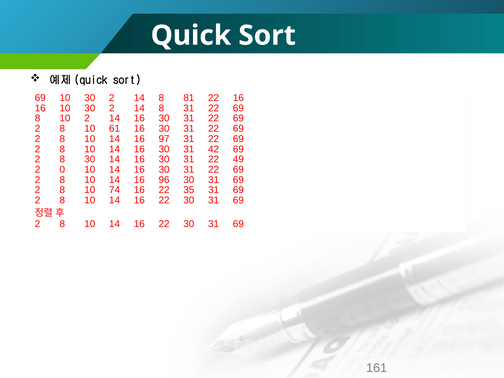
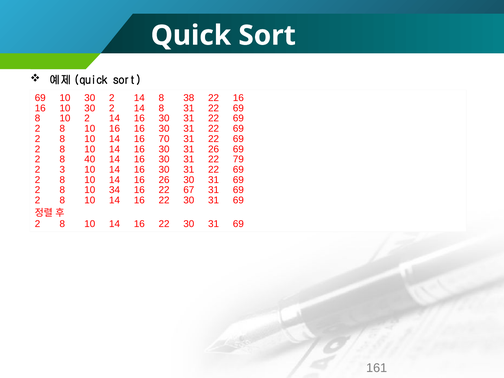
81: 81 -> 38
10 61: 61 -> 16
97: 97 -> 70
31 42: 42 -> 26
8 30: 30 -> 40
49: 49 -> 79
0: 0 -> 3
16 96: 96 -> 26
74: 74 -> 34
35: 35 -> 67
